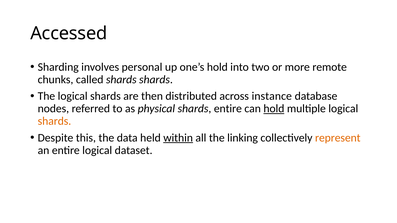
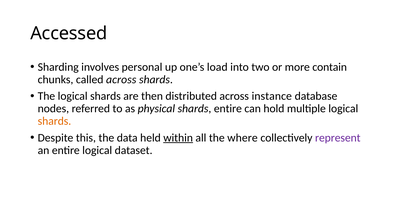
one’s hold: hold -> load
remote: remote -> contain
called shards: shards -> across
hold at (274, 109) underline: present -> none
linking: linking -> where
represent colour: orange -> purple
